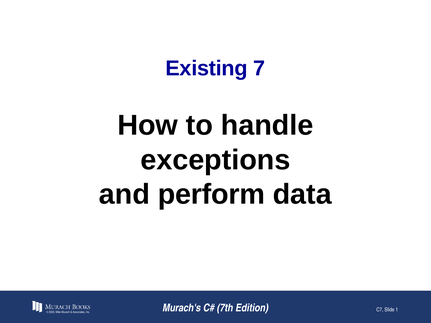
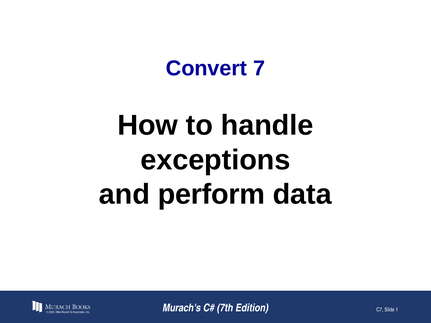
Existing: Existing -> Convert
